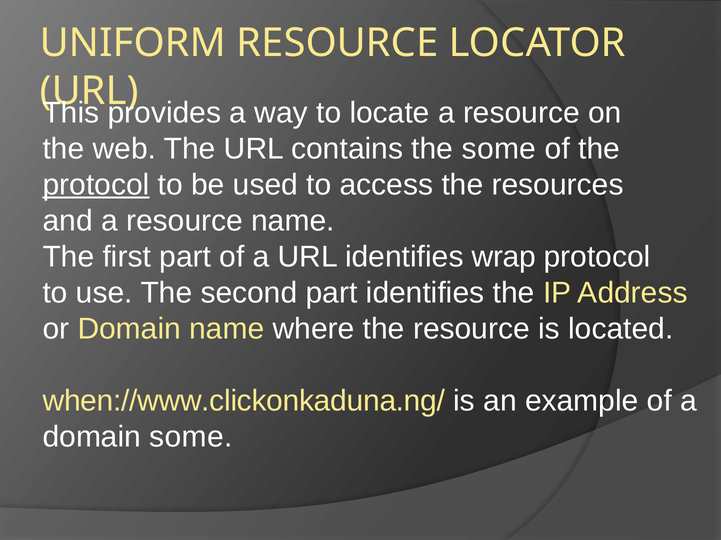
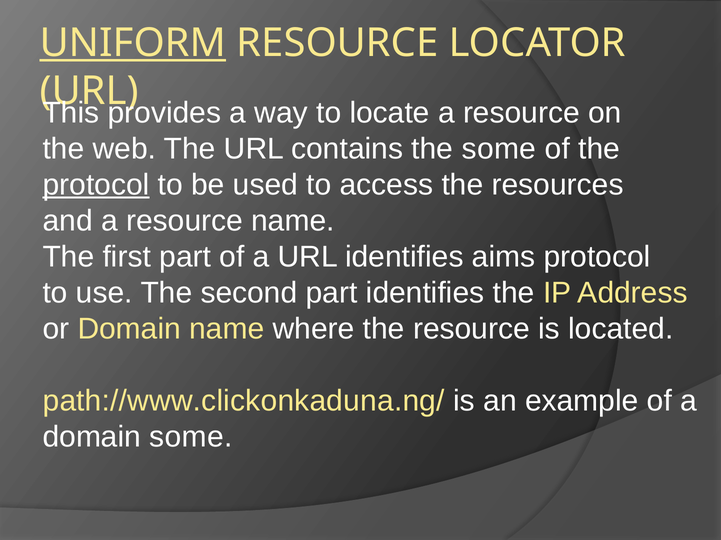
UNIFORM underline: none -> present
wrap: wrap -> aims
when://www.clickonkaduna.ng/: when://www.clickonkaduna.ng/ -> path://www.clickonkaduna.ng/
